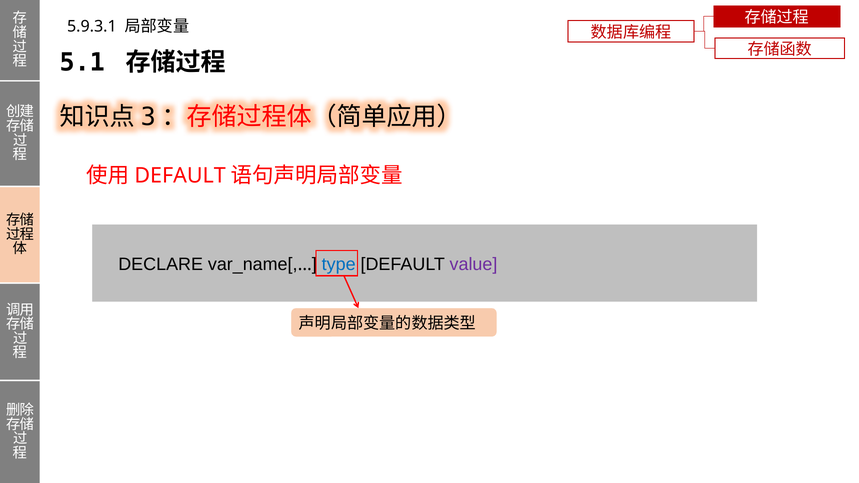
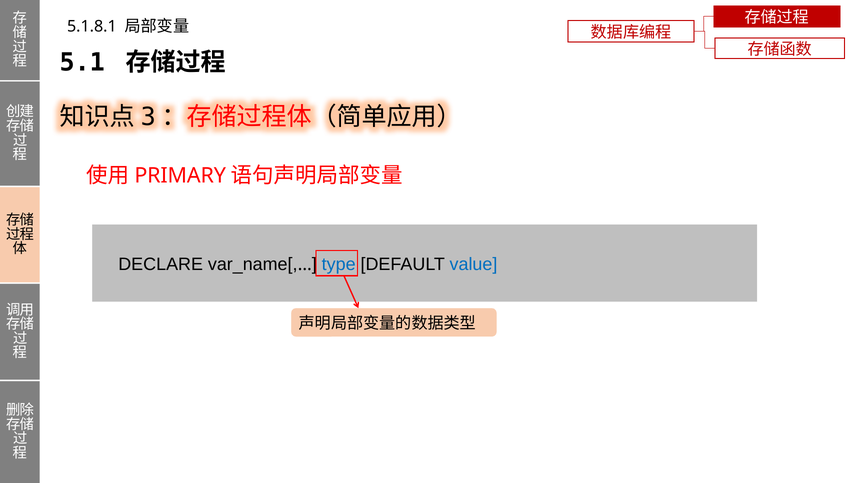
5.9.3.1: 5.9.3.1 -> 5.1.8.1
DEFAULT at (180, 176): DEFAULT -> PRIMARY
value colour: purple -> blue
